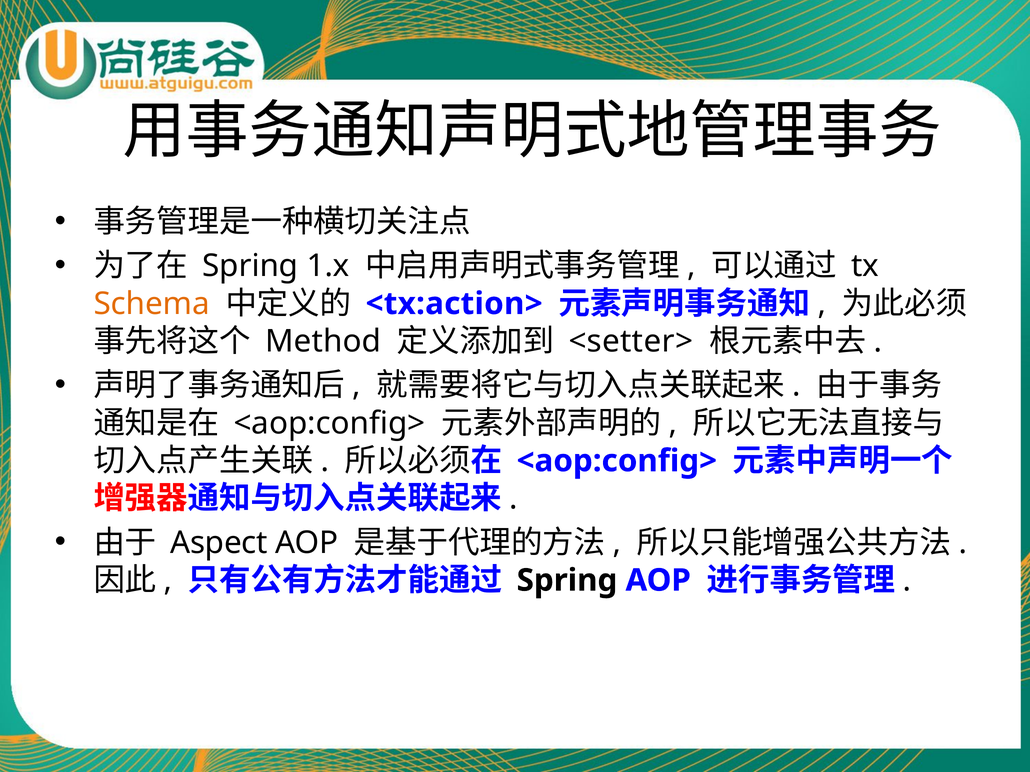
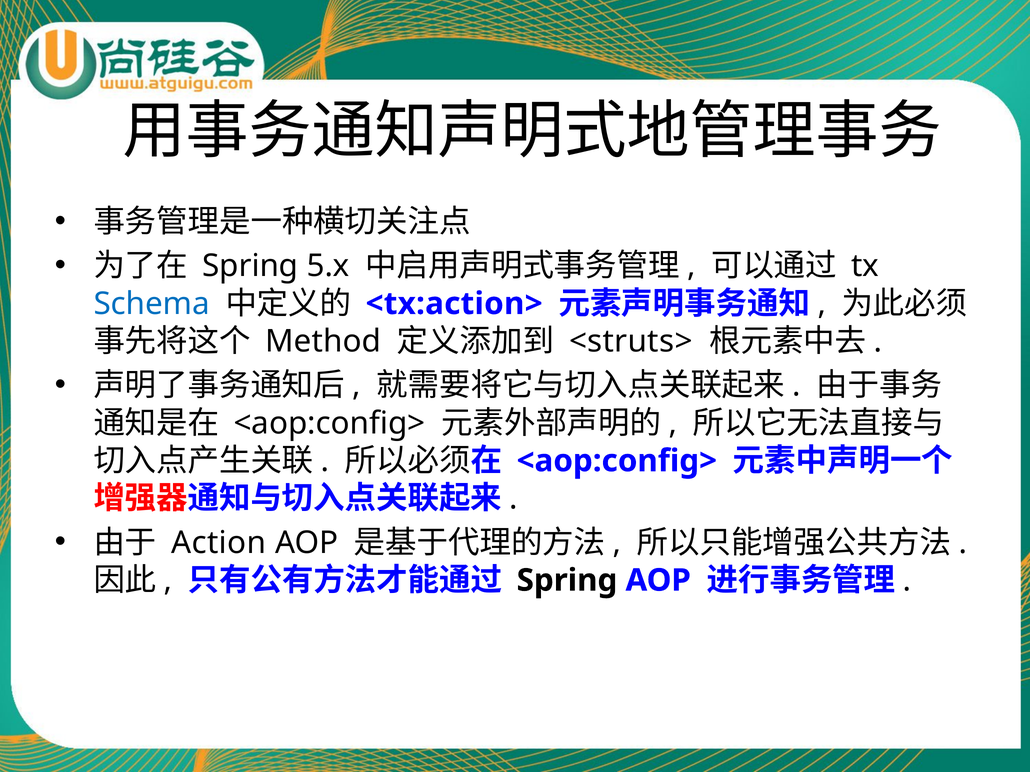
1.x: 1.x -> 5.x
Schema colour: orange -> blue
<setter>: <setter> -> <struts>
Aspect: Aspect -> Action
